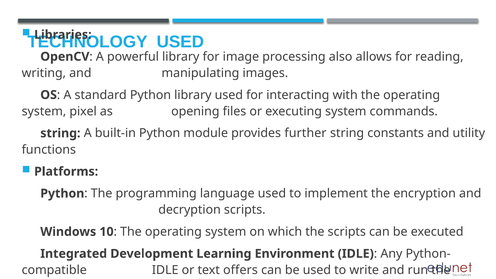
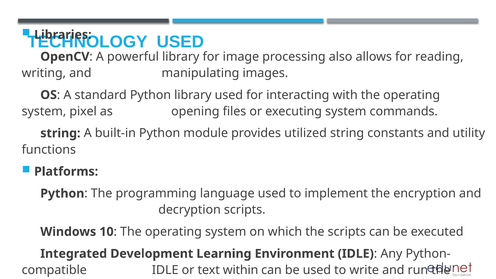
further: further -> utilized
offers: offers -> within
